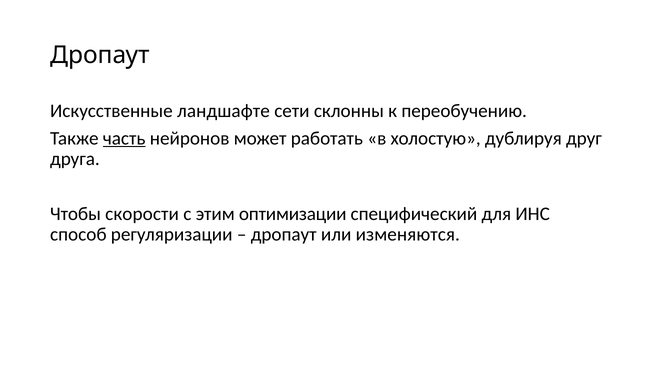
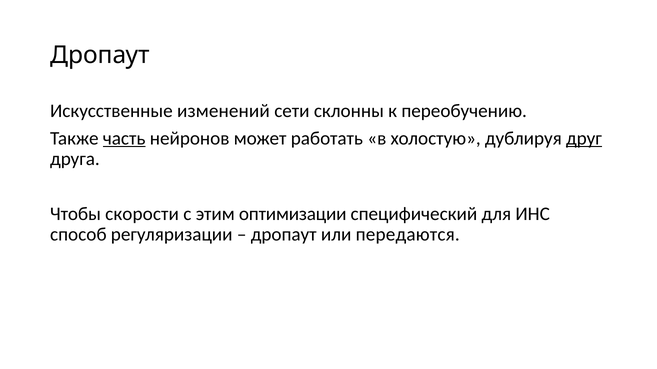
ландшафте: ландшафте -> изменений
друг underline: none -> present
изменяются: изменяются -> передаются
